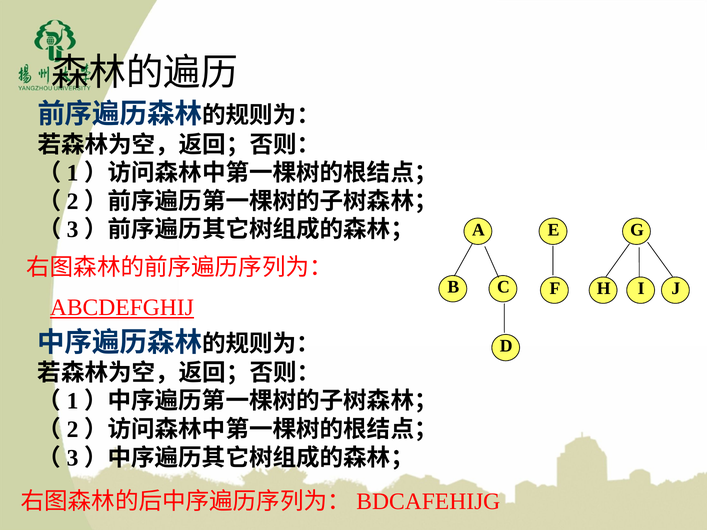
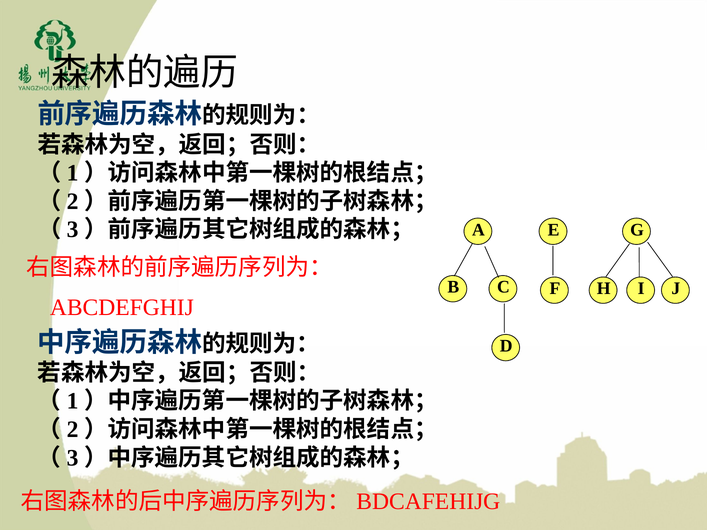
ABCDEFGHIJ underline: present -> none
